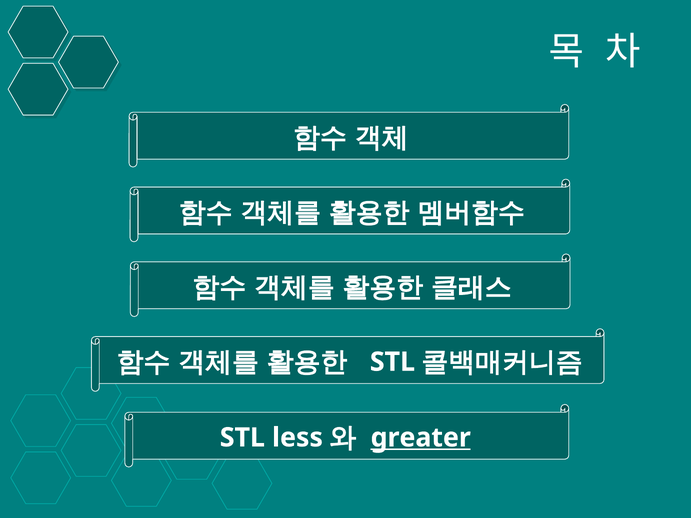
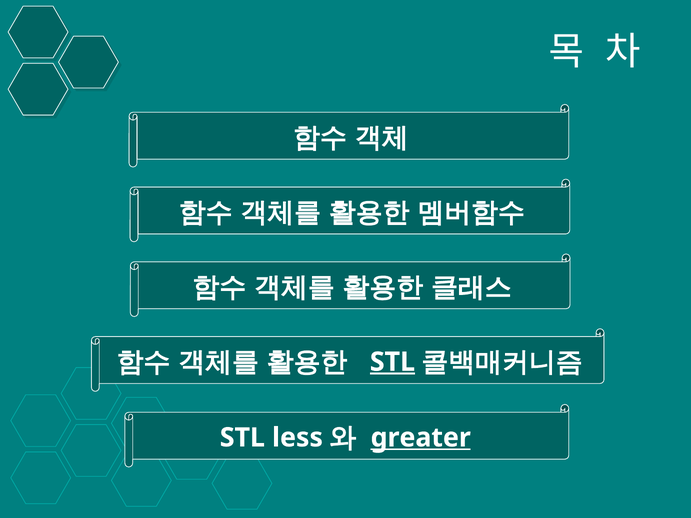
STL at (392, 362) underline: none -> present
